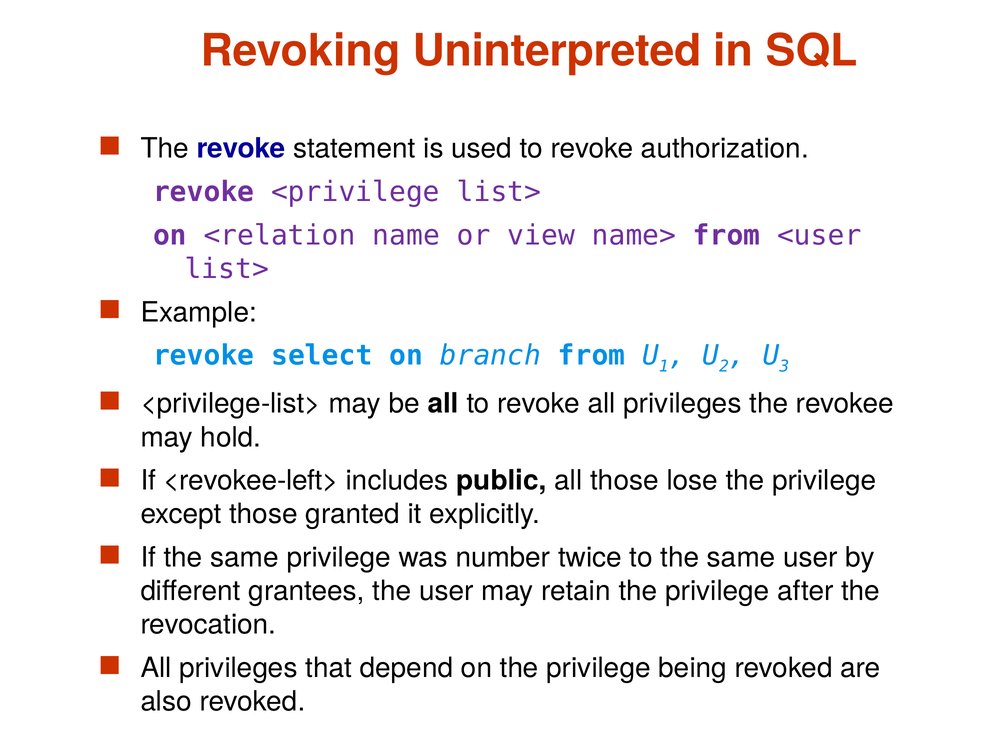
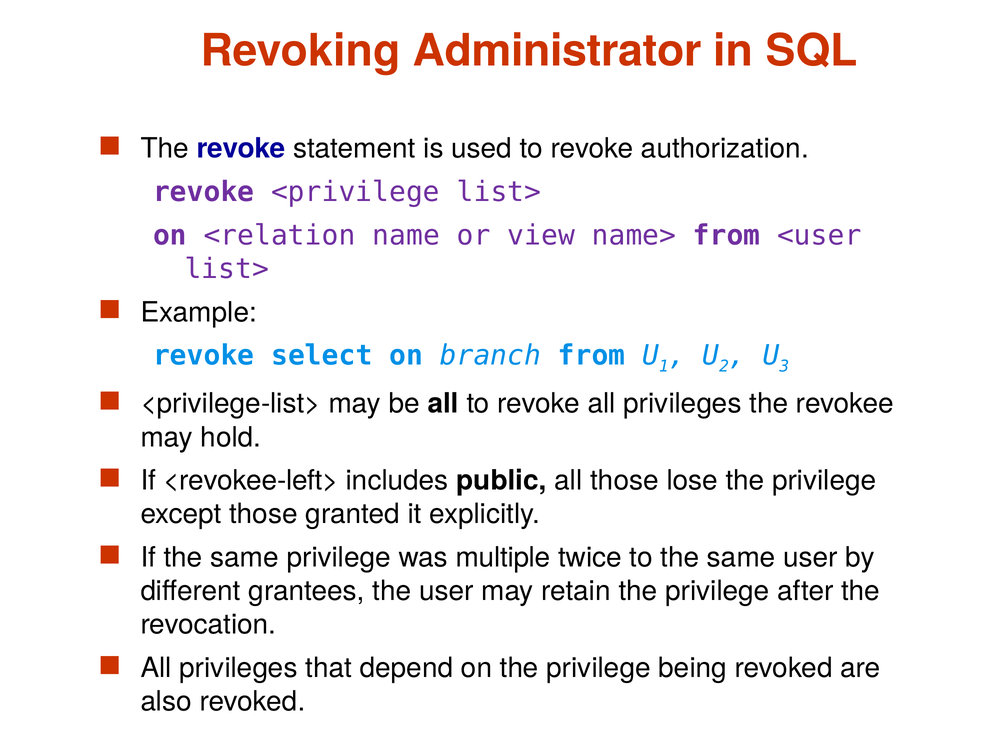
Uninterpreted: Uninterpreted -> Administrator
number: number -> multiple
